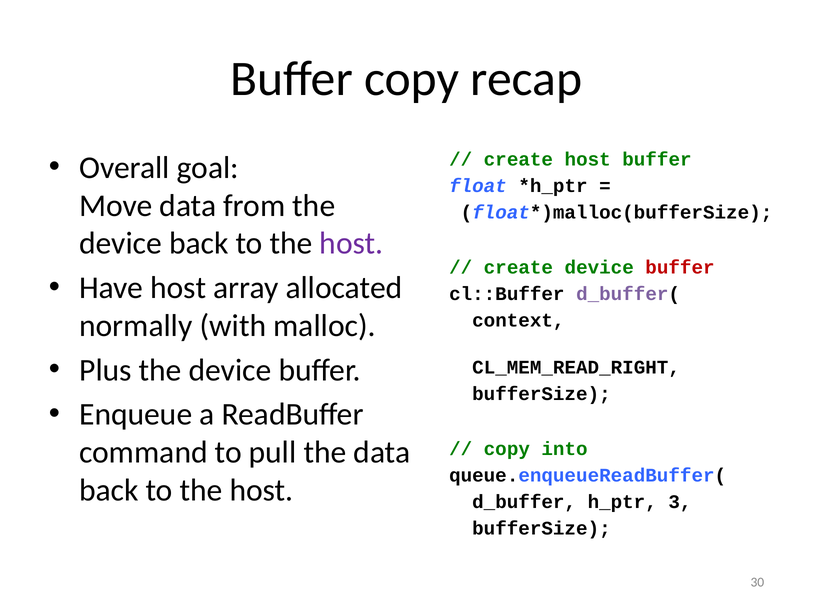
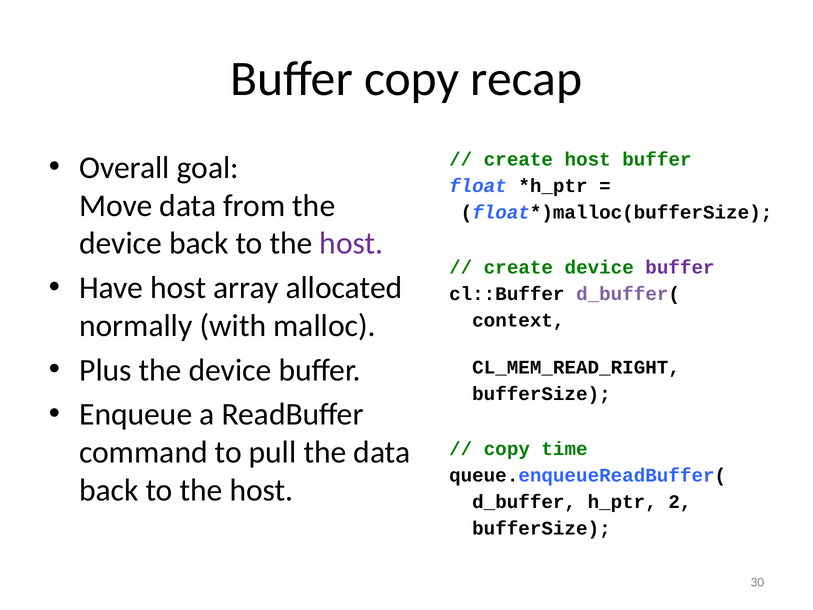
buffer at (680, 267) colour: red -> purple
into: into -> time
3: 3 -> 2
